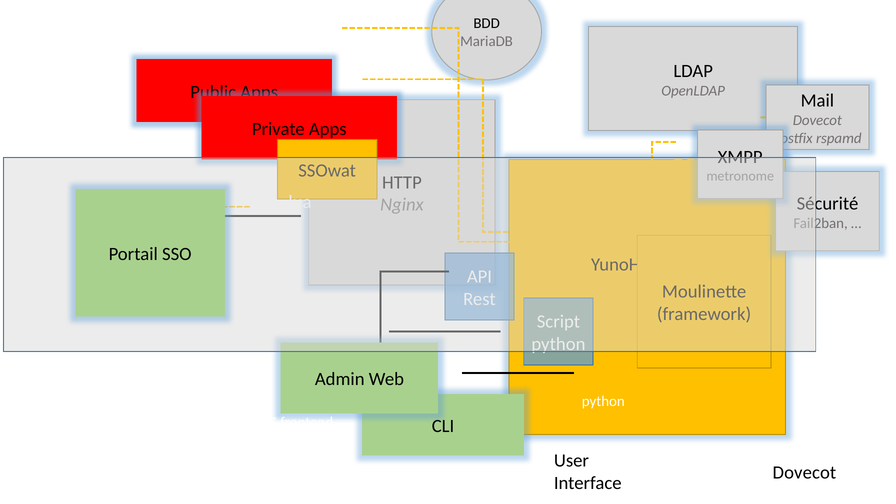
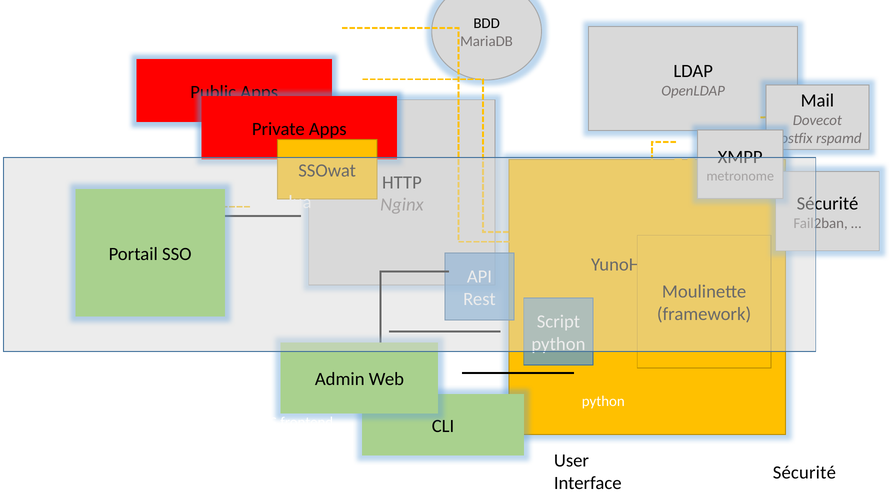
Dovecot at (804, 473): Dovecot -> Sécurité
